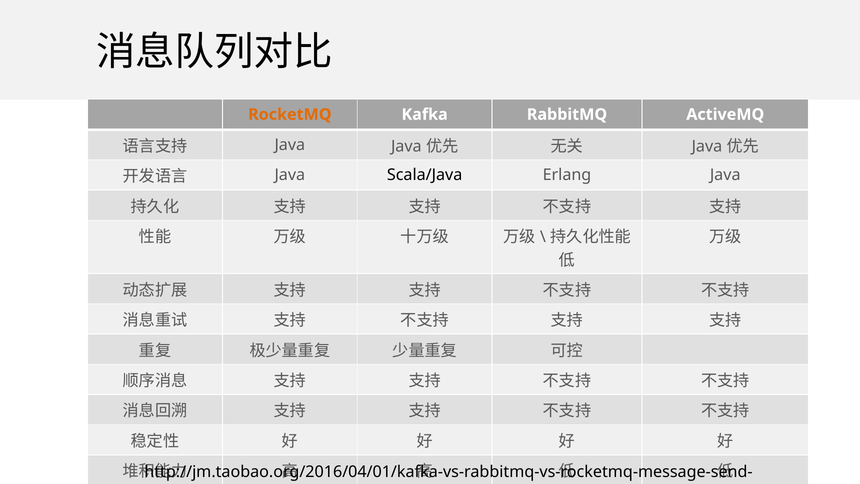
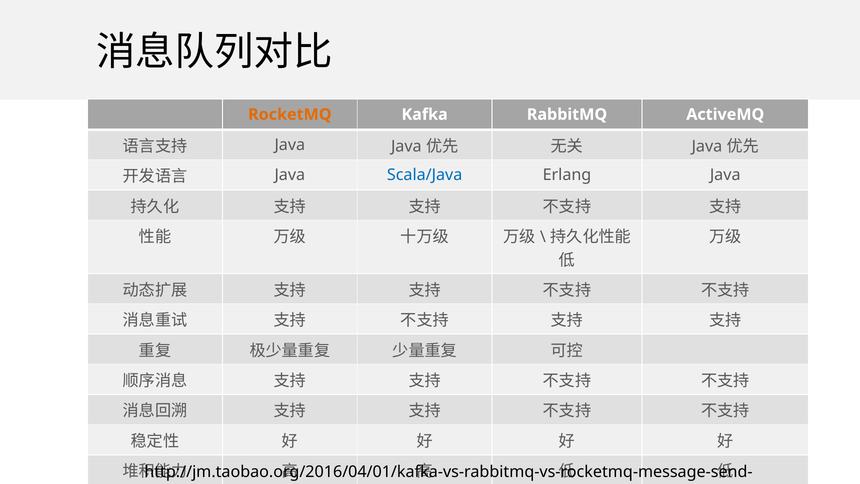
Scala/Java colour: black -> blue
